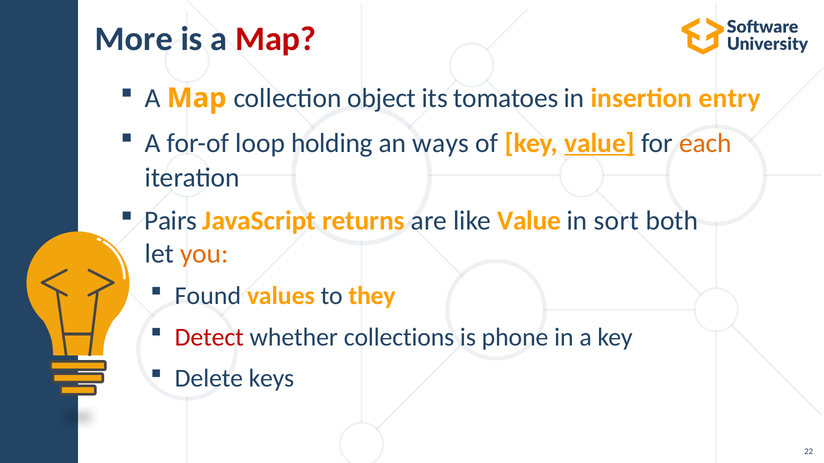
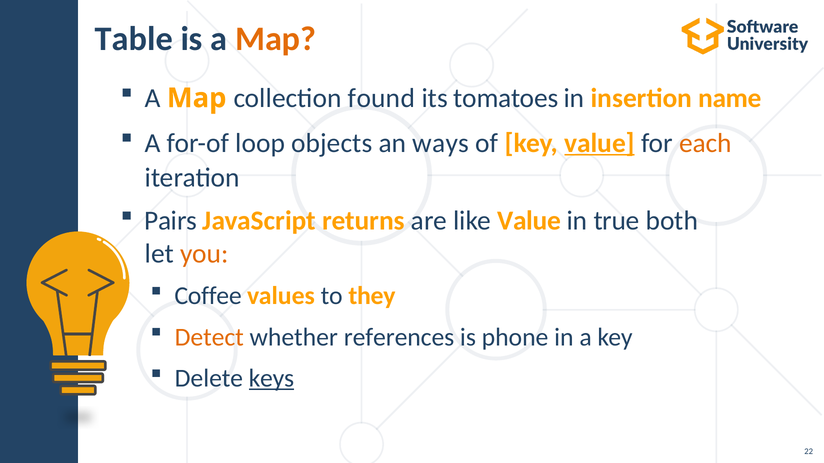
More: More -> Table
Map at (276, 39) colour: red -> orange
object: object -> found
entry: entry -> name
holding: holding -> objects
sort: sort -> true
Found: Found -> Coffee
Detect colour: red -> orange
collections: collections -> references
keys underline: none -> present
